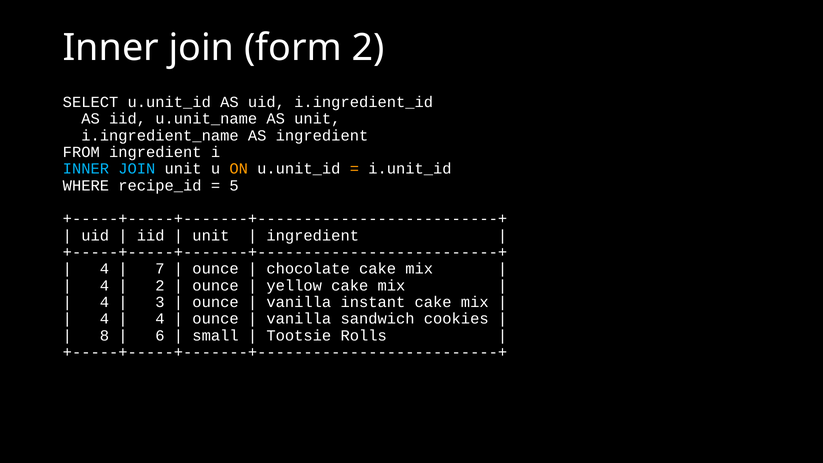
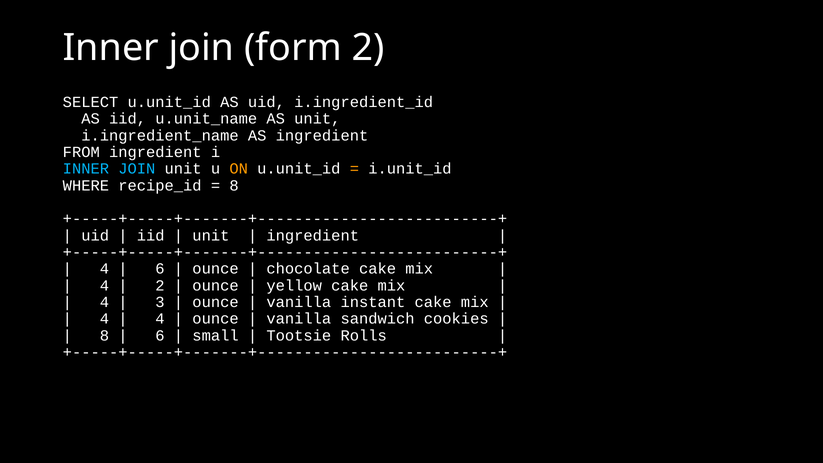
5 at (234, 185): 5 -> 8
7 at (160, 269): 7 -> 6
